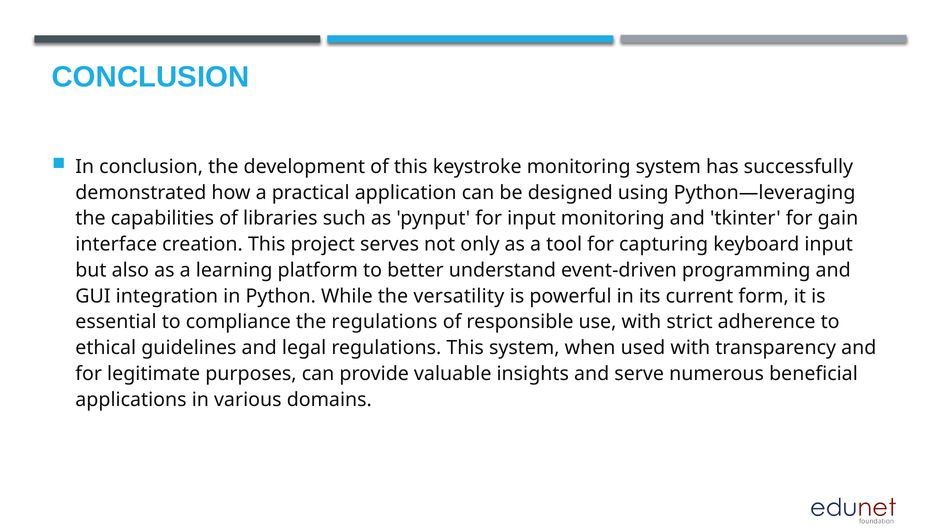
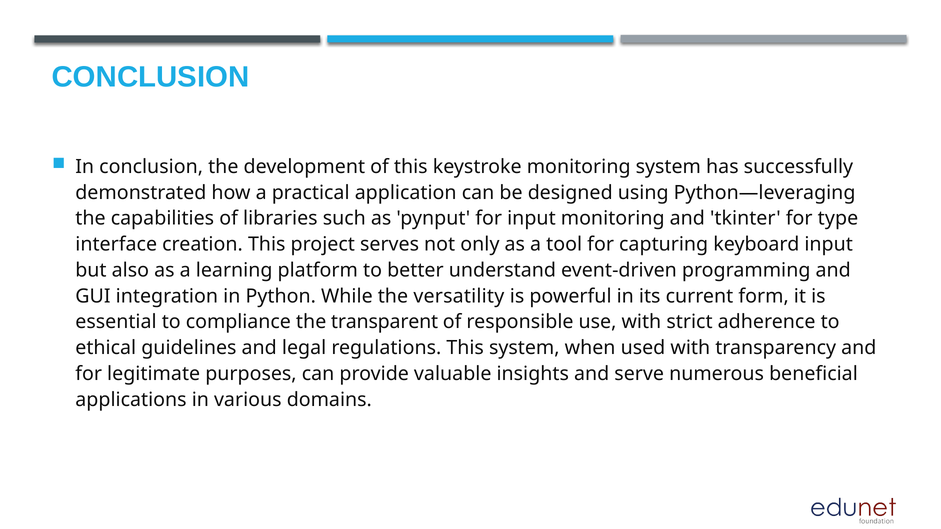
gain: gain -> type
the regulations: regulations -> transparent
